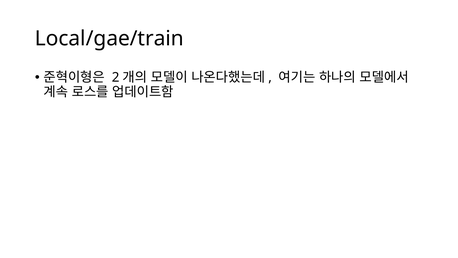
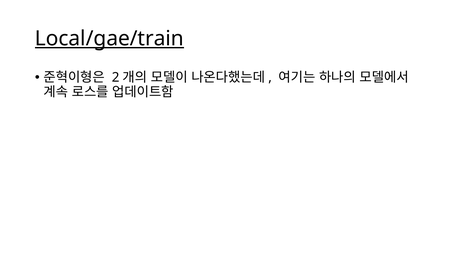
Local/gae/train underline: none -> present
